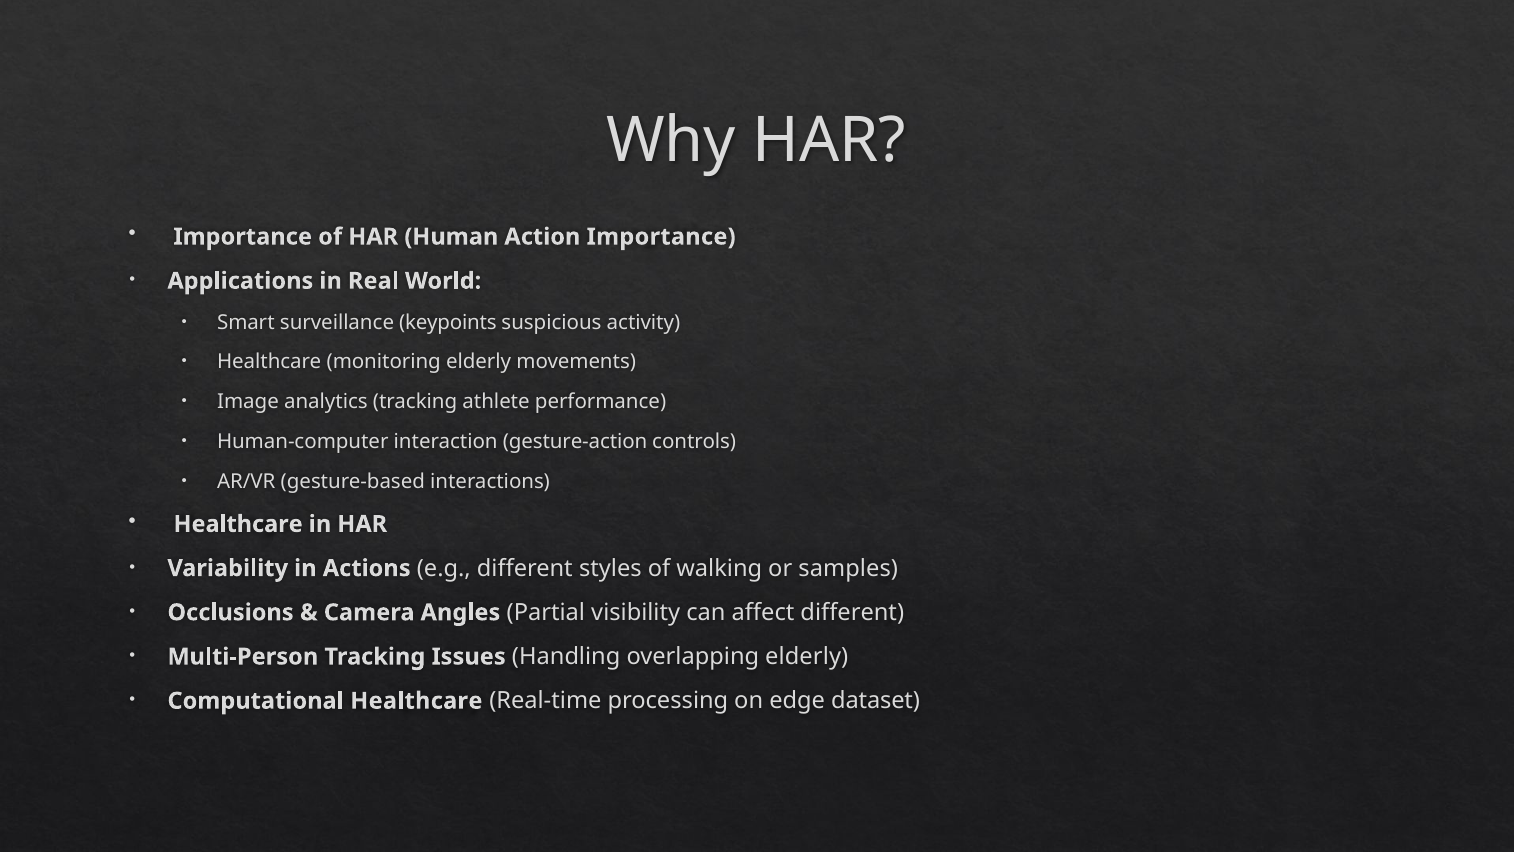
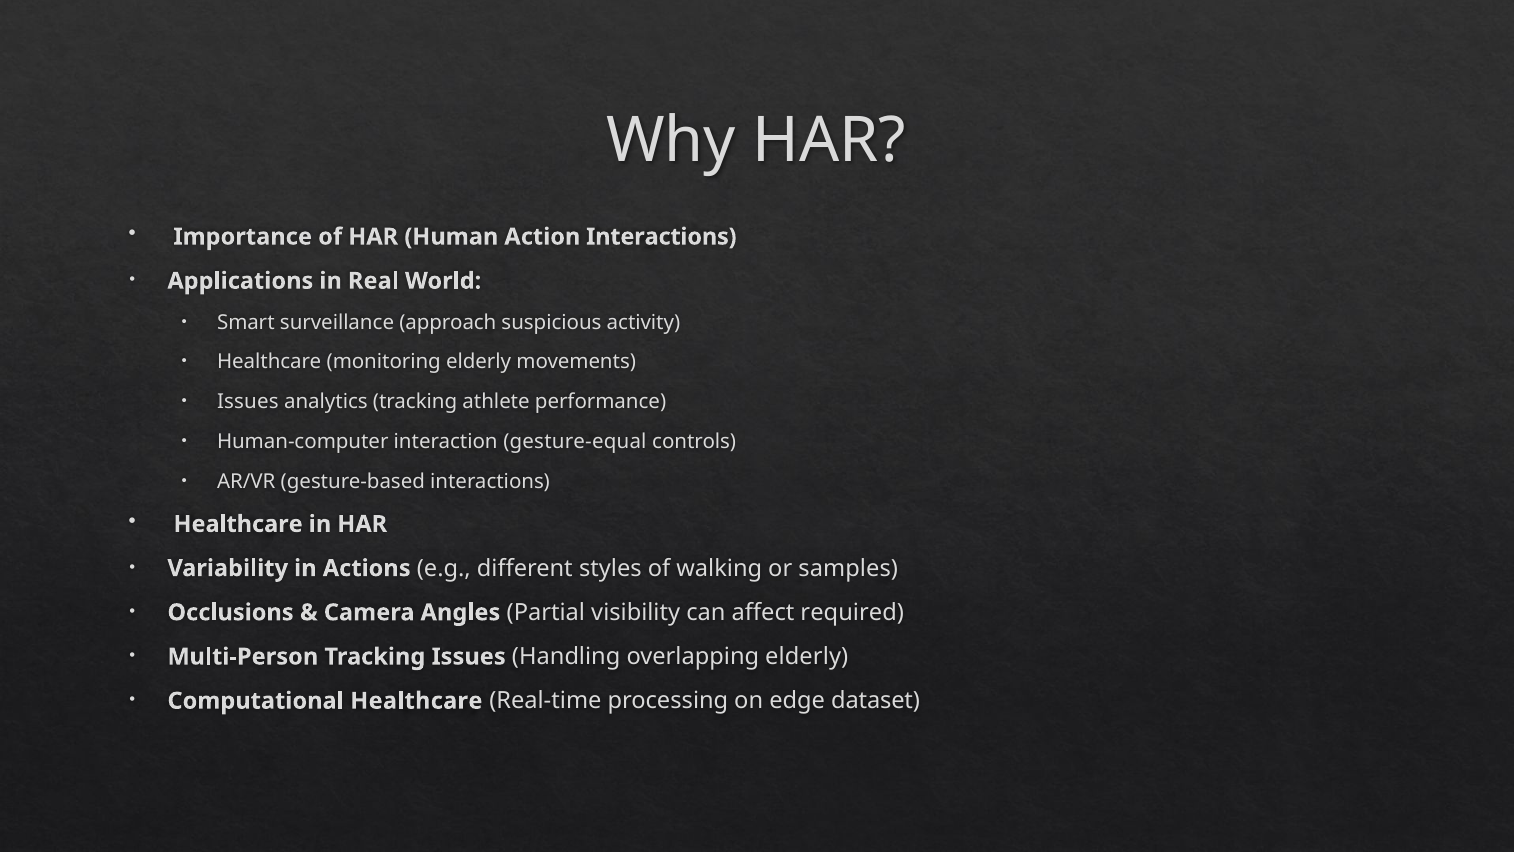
Action Importance: Importance -> Interactions
keypoints: keypoints -> approach
Image at (248, 402): Image -> Issues
gesture-action: gesture-action -> gesture-equal
affect different: different -> required
